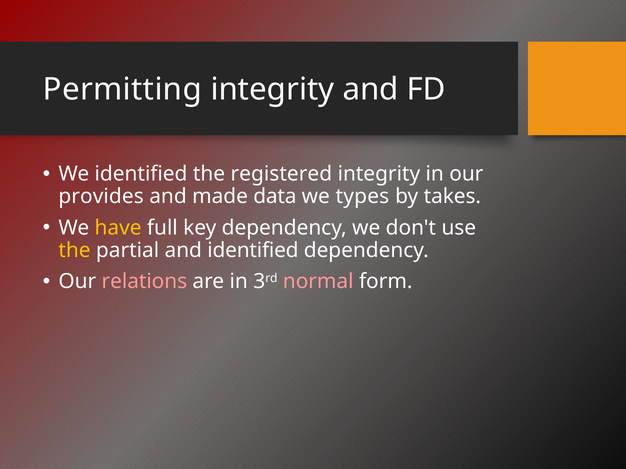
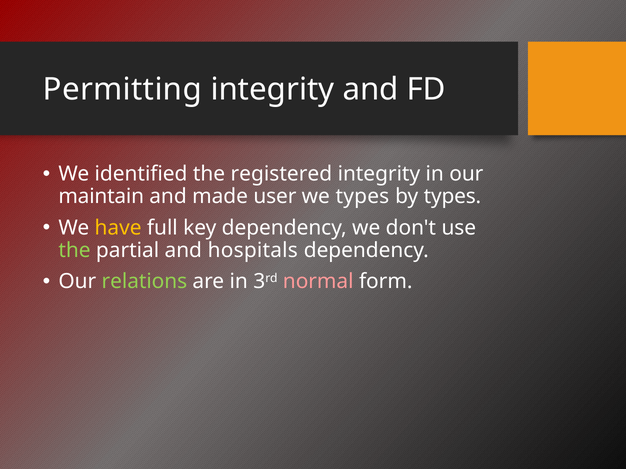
provides: provides -> maintain
data: data -> user
by takes: takes -> types
the at (75, 251) colour: yellow -> light green
and identified: identified -> hospitals
relations colour: pink -> light green
